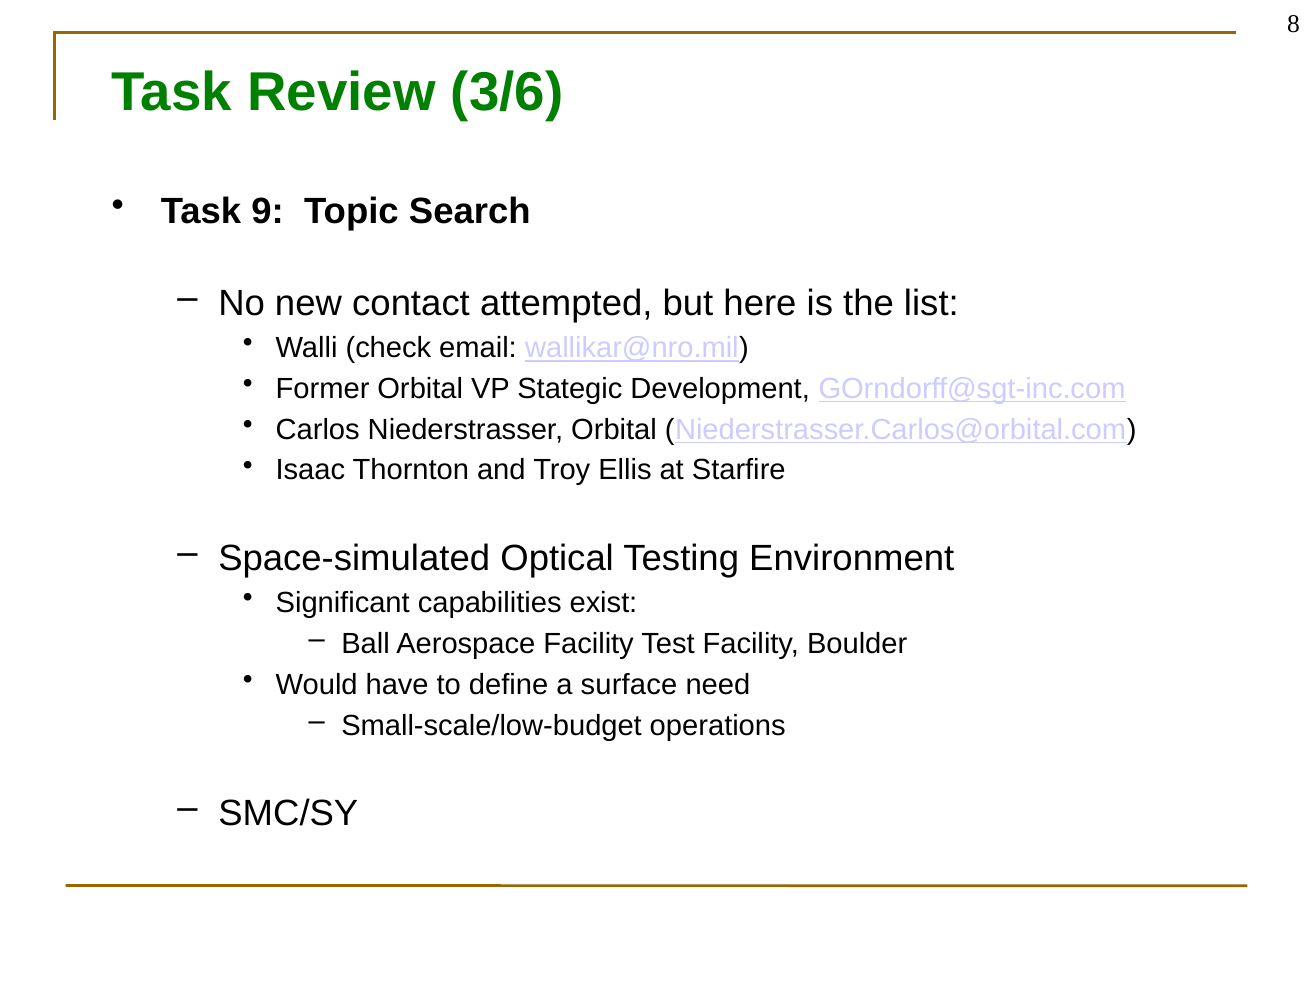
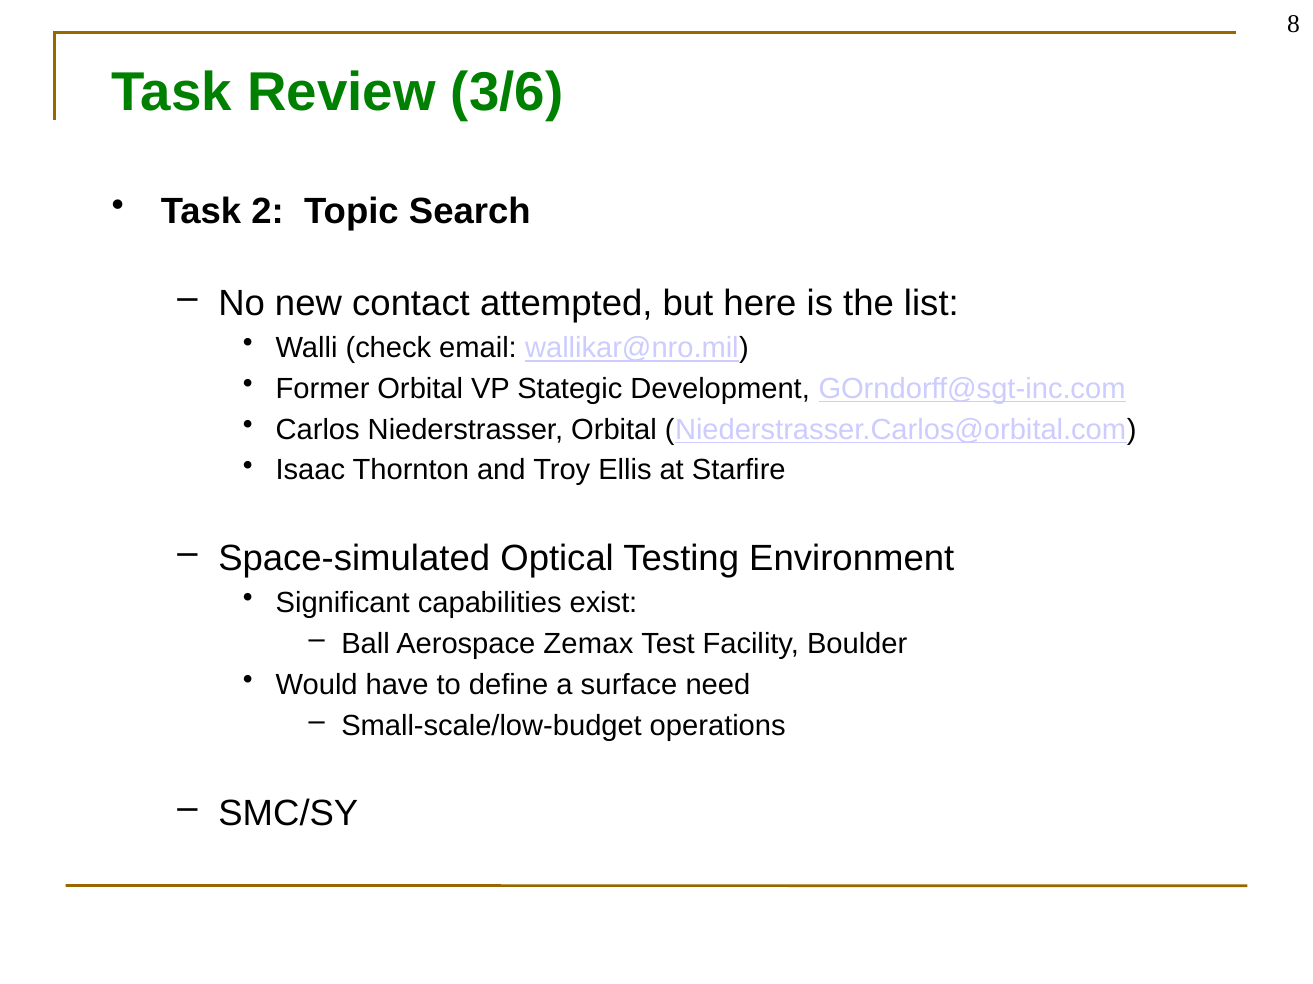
9: 9 -> 2
Aerospace Facility: Facility -> Zemax
